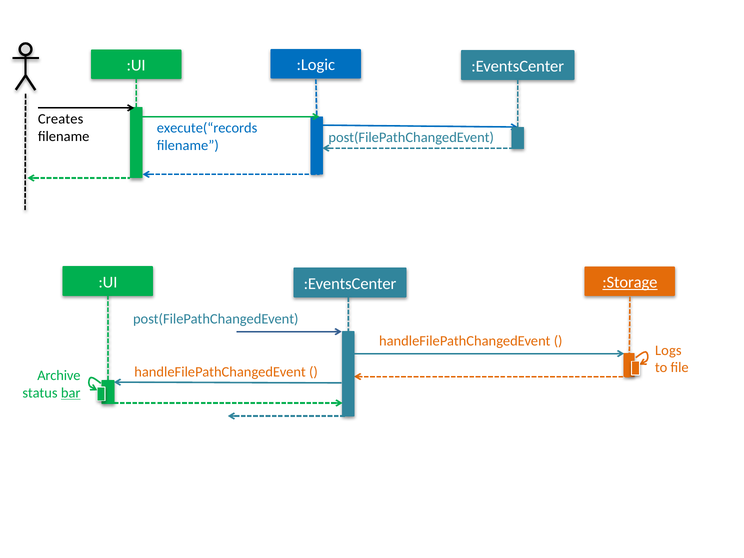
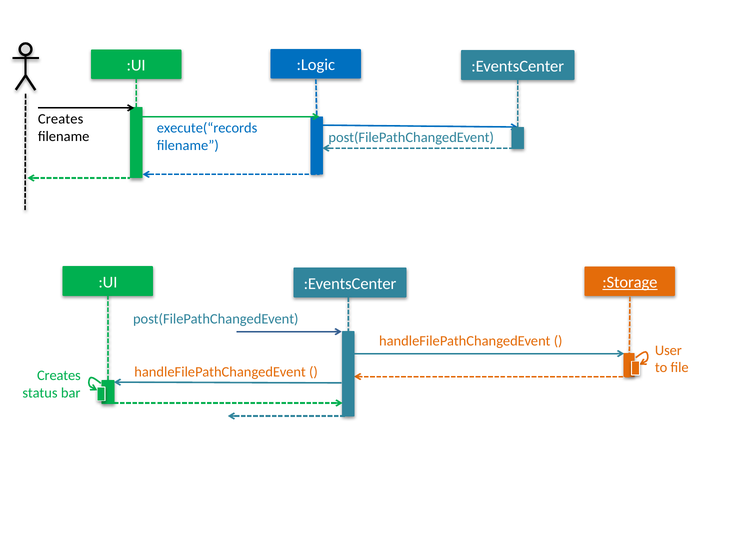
Logs: Logs -> User
Archive at (59, 376): Archive -> Creates
bar underline: present -> none
